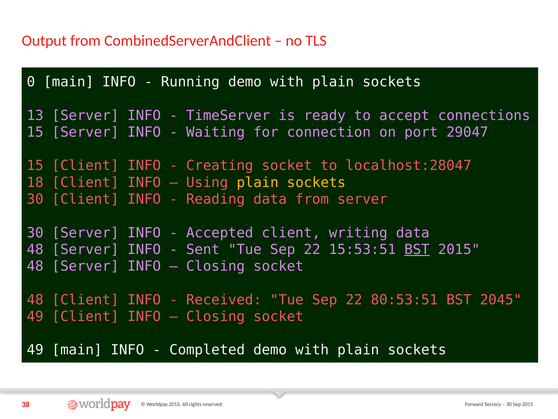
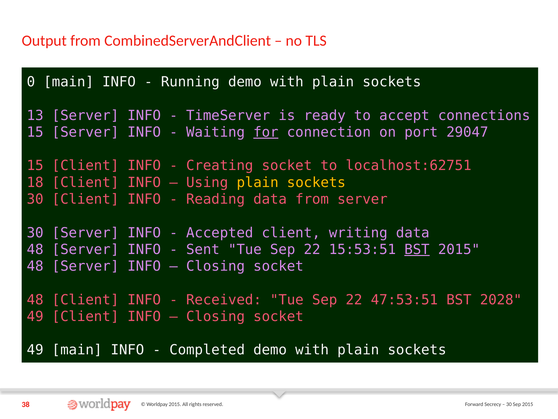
for underline: none -> present
localhost:28047: localhost:28047 -> localhost:62751
80:53:51: 80:53:51 -> 47:53:51
2045: 2045 -> 2028
